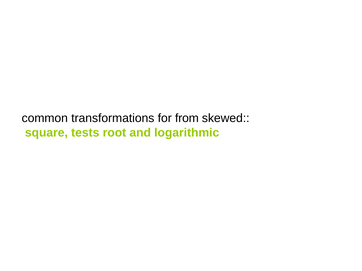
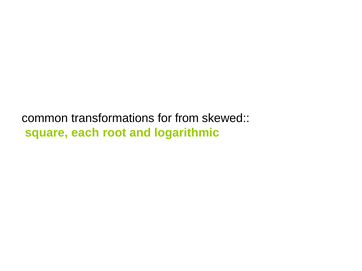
tests: tests -> each
